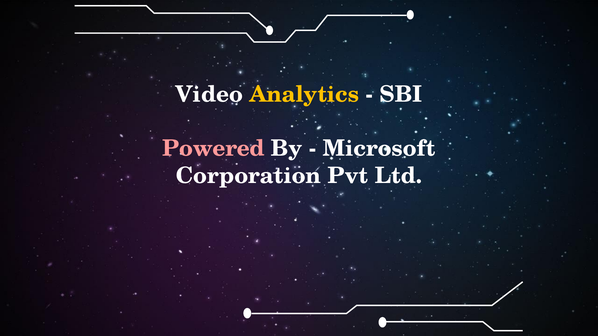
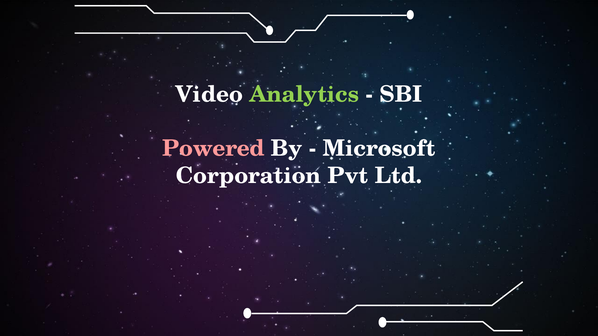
Analytics colour: yellow -> light green
